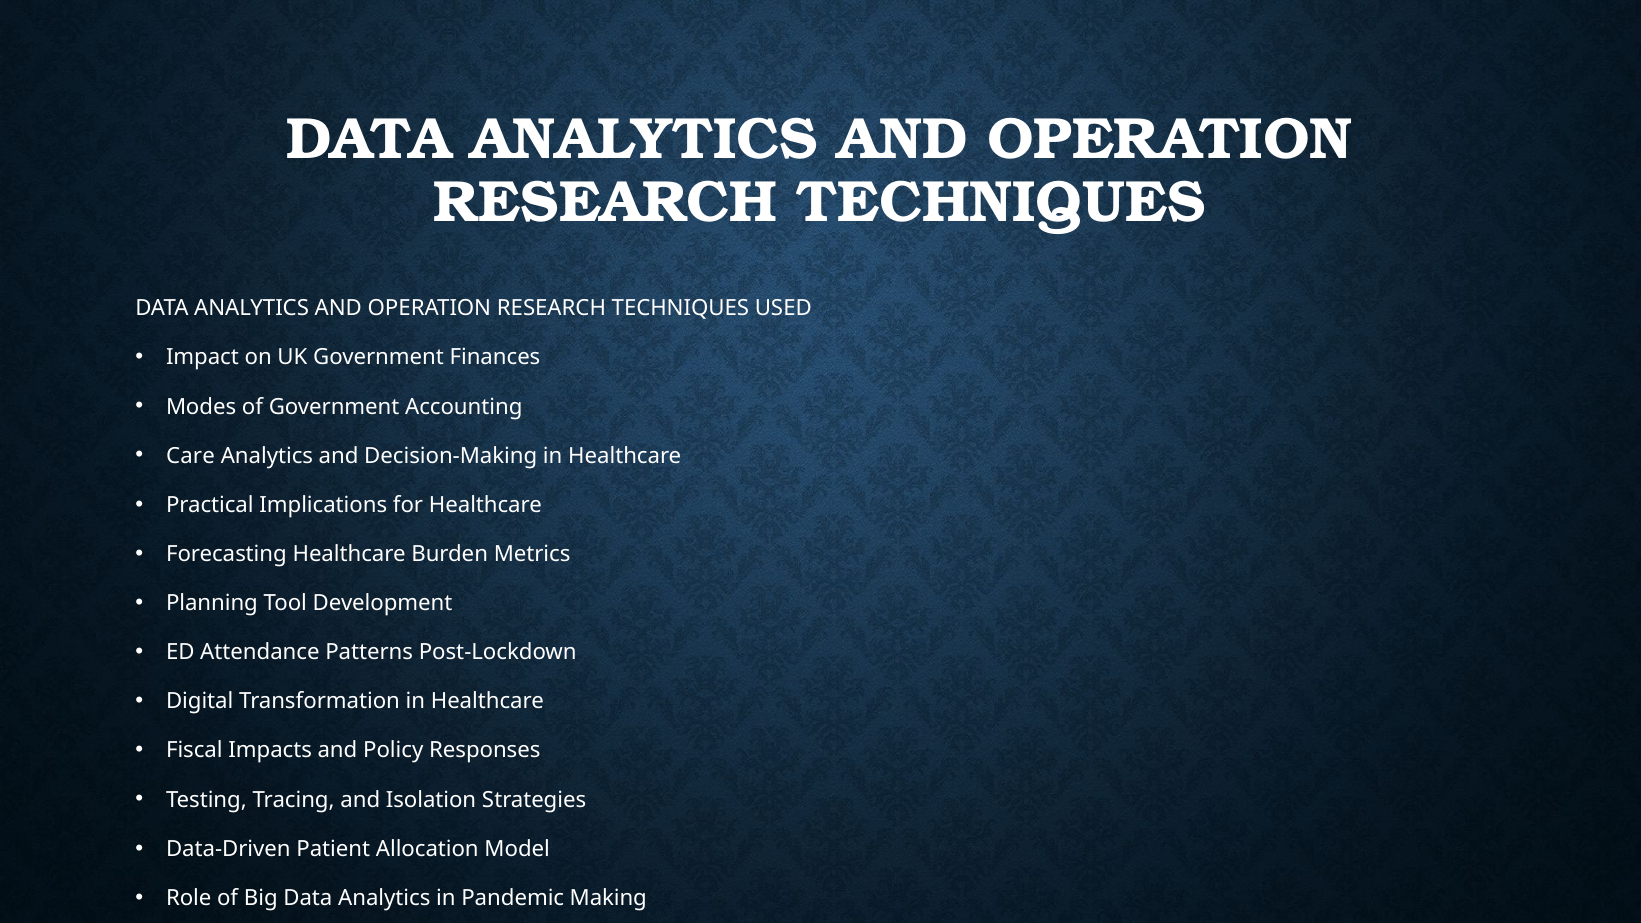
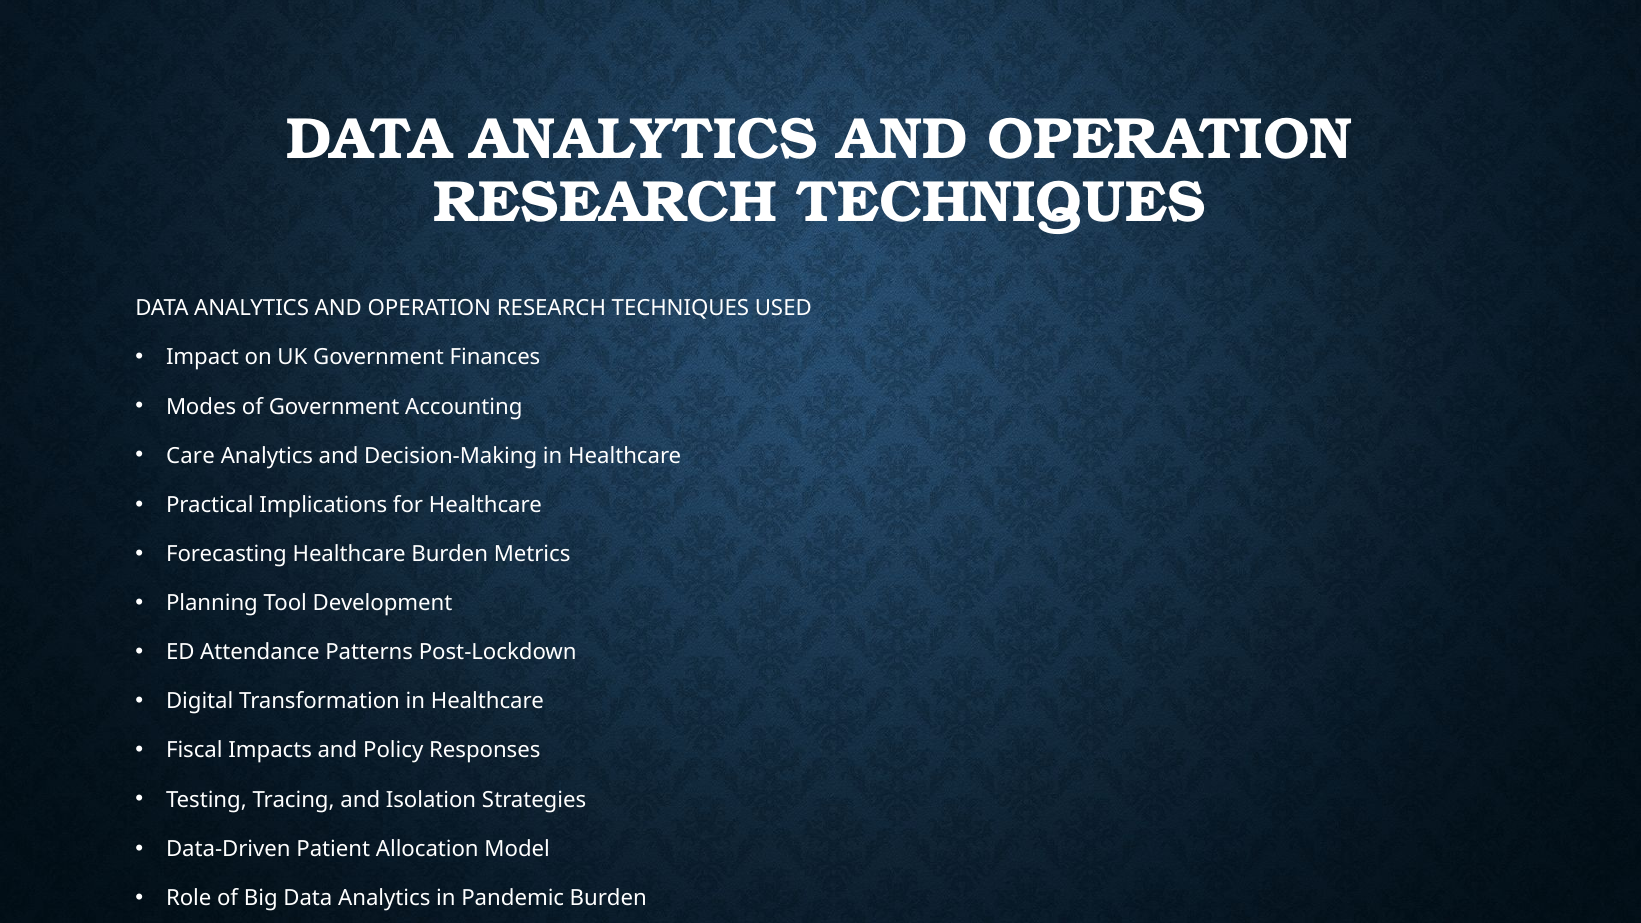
Pandemic Making: Making -> Burden
